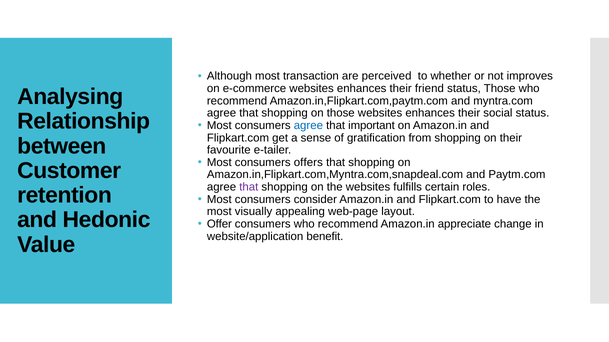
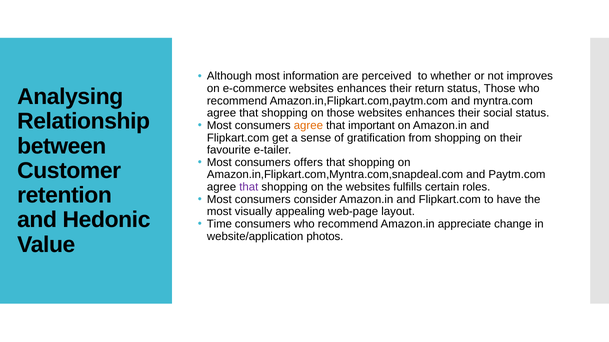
transaction: transaction -> information
friend: friend -> return
agree at (308, 126) colour: blue -> orange
Offer: Offer -> Time
benefit: benefit -> photos
